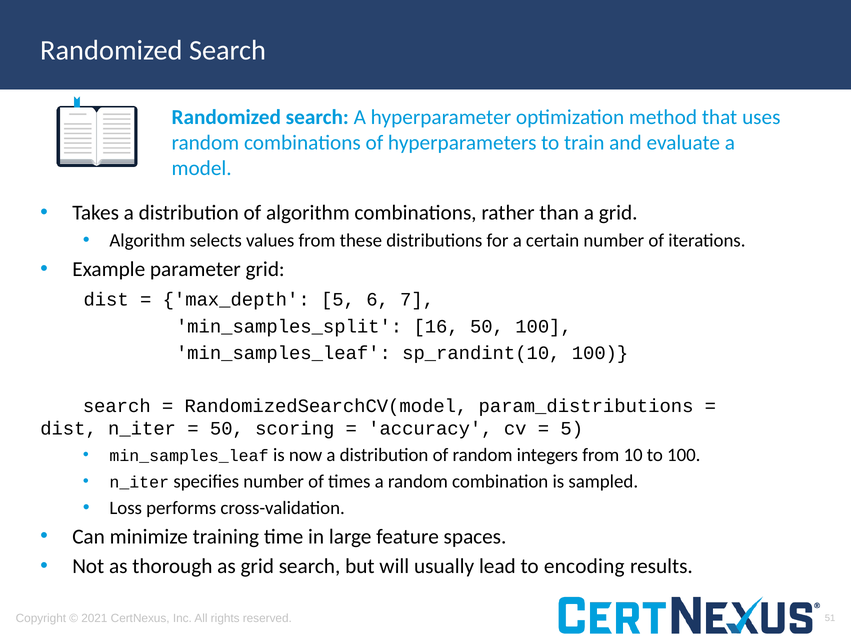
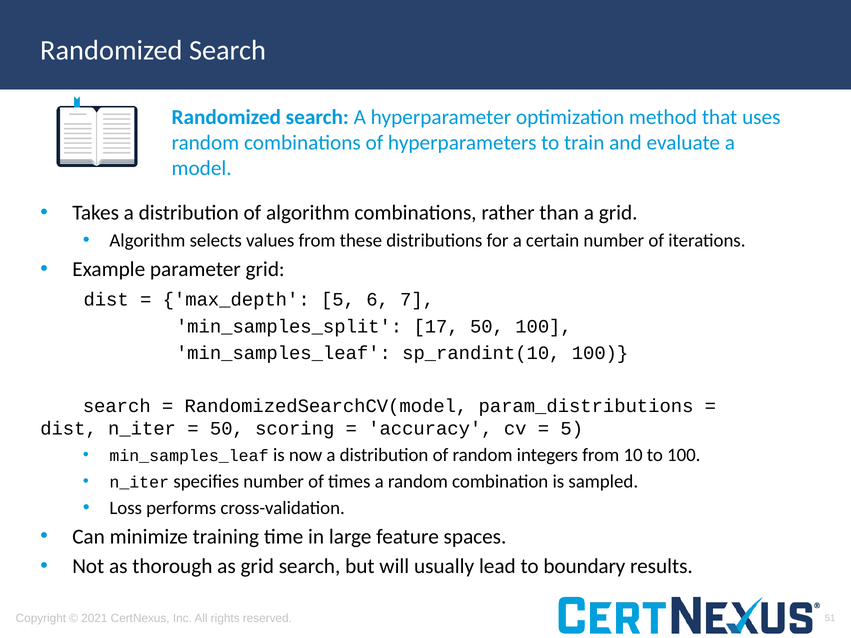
16: 16 -> 17
encoding: encoding -> boundary
